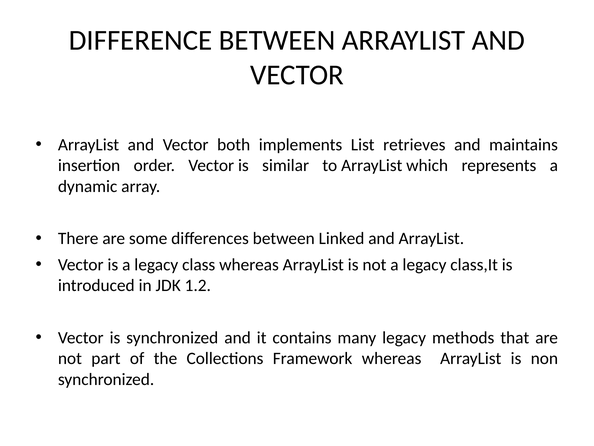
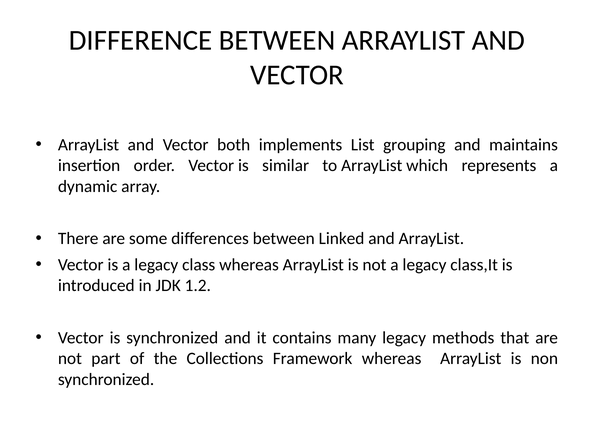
retrieves: retrieves -> grouping
